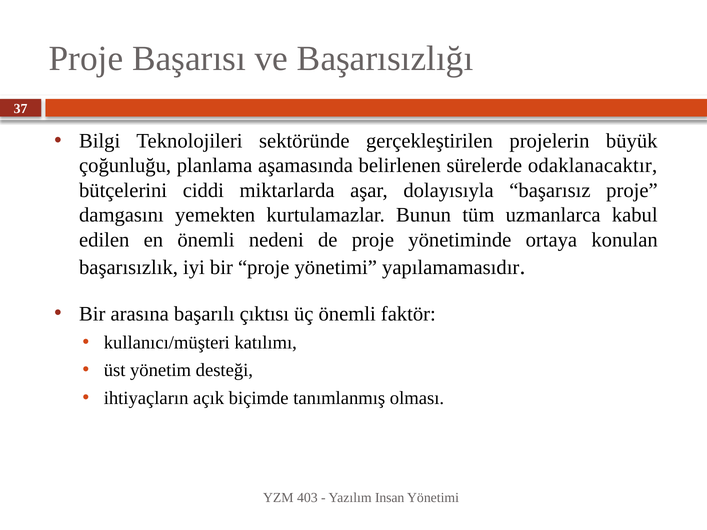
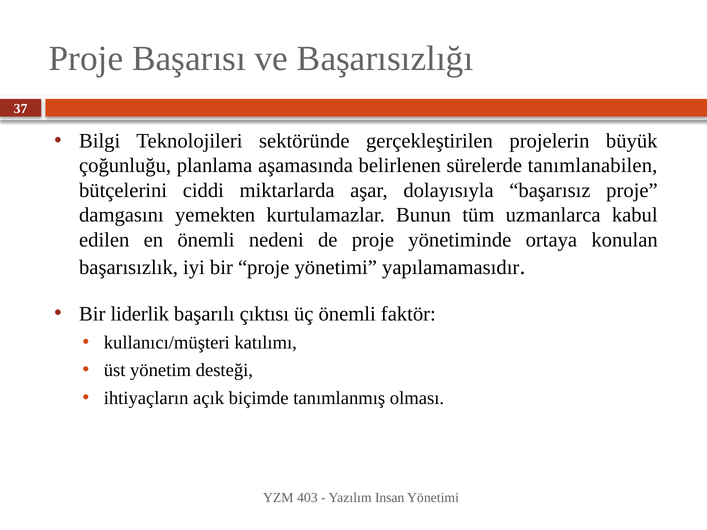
odaklanacaktır: odaklanacaktır -> tanımlanabilen
arasına: arasına -> liderlik
